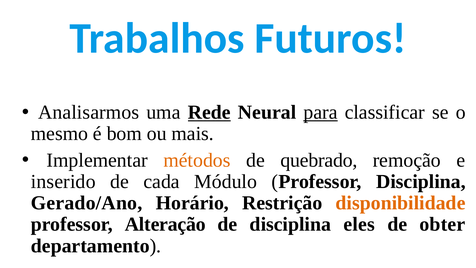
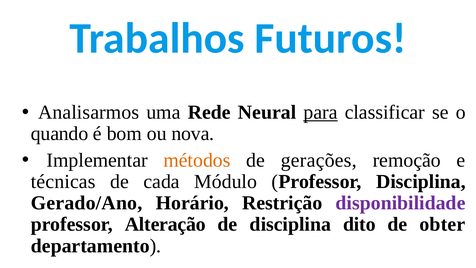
Rede underline: present -> none
mesmo: mesmo -> quando
mais: mais -> nova
quebrado: quebrado -> gerações
inserido: inserido -> técnicas
disponibilidade colour: orange -> purple
eles: eles -> dito
